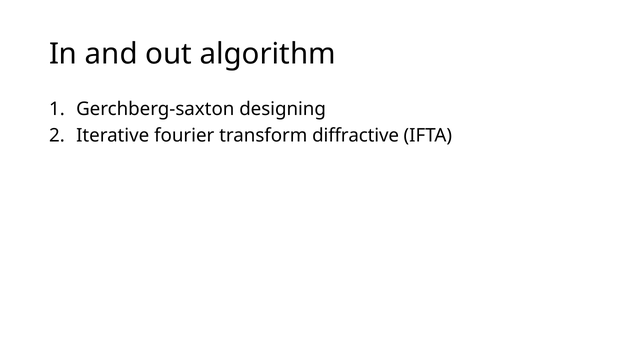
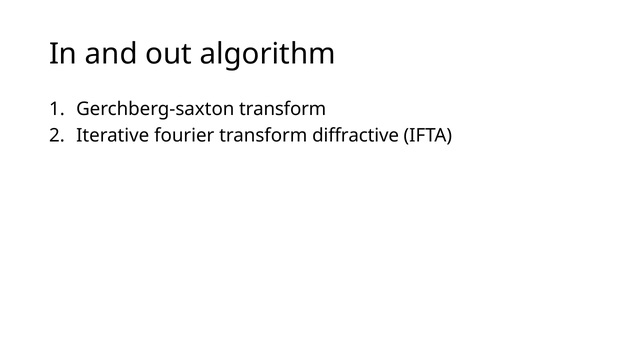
Gerchberg-saxton designing: designing -> transform
